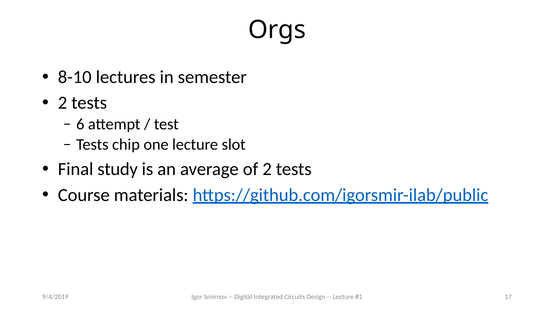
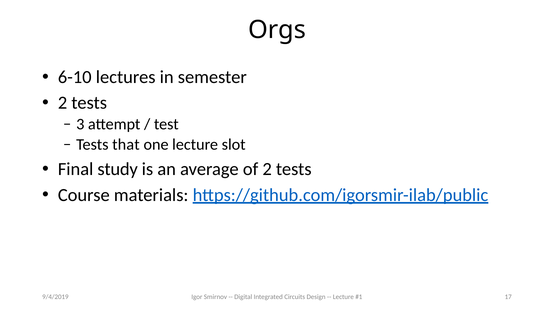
8-10: 8-10 -> 6-10
6: 6 -> 3
chip: chip -> that
